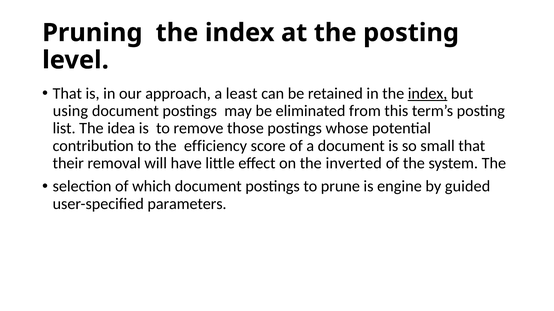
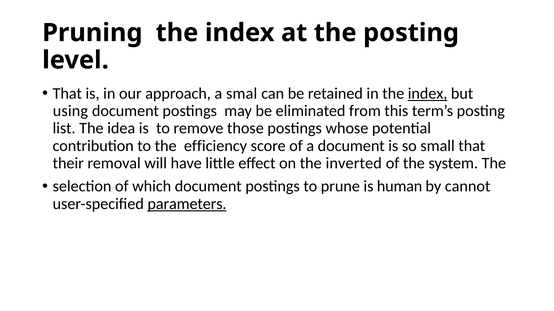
least: least -> smal
engine: engine -> human
guided: guided -> cannot
parameters underline: none -> present
